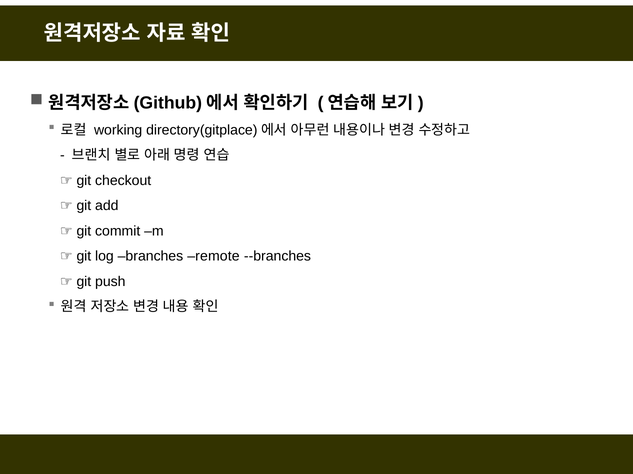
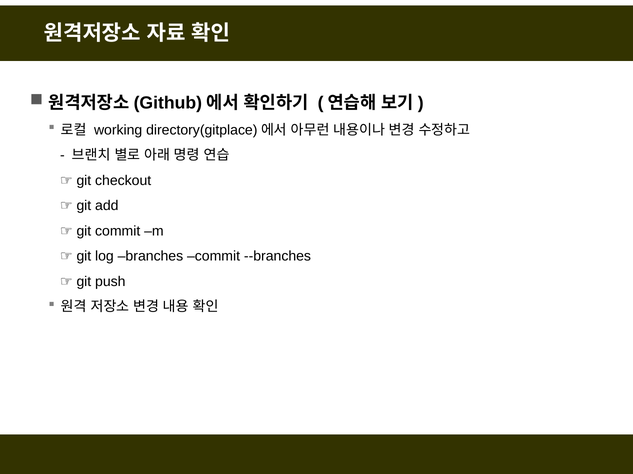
branches remote: remote -> commit
